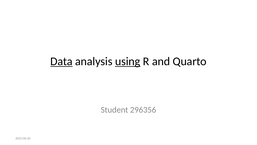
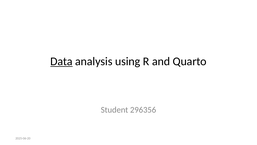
using underline: present -> none
